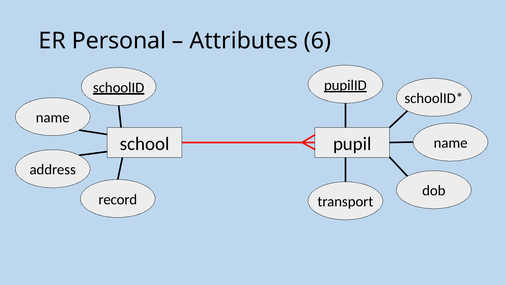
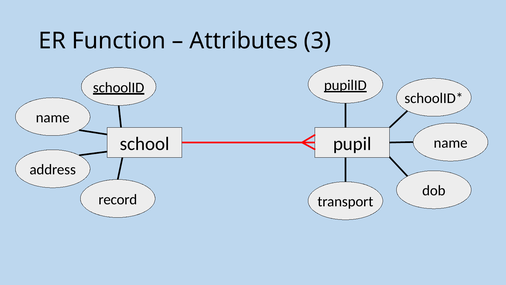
Personal: Personal -> Function
6: 6 -> 3
